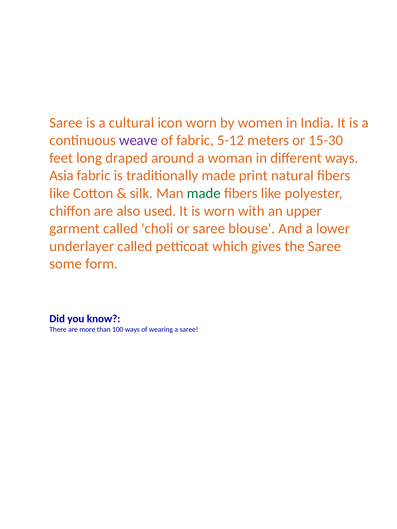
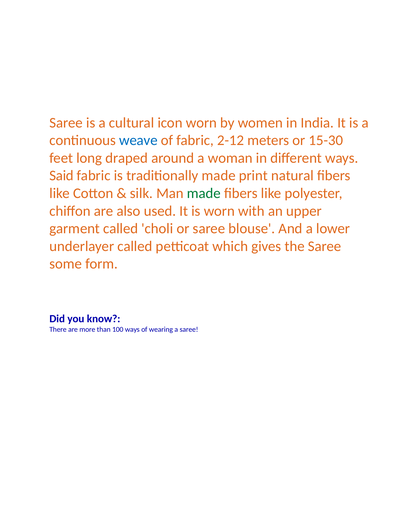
weave colour: purple -> blue
5-12: 5-12 -> 2-12
Asia: Asia -> Said
